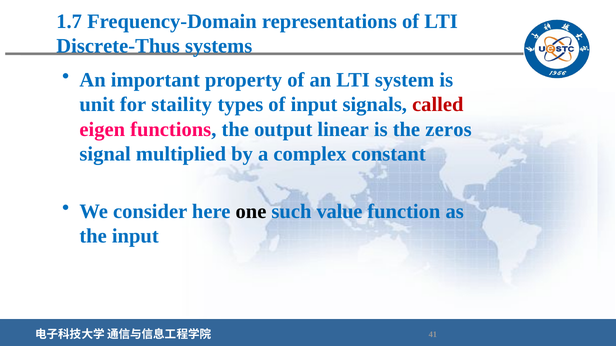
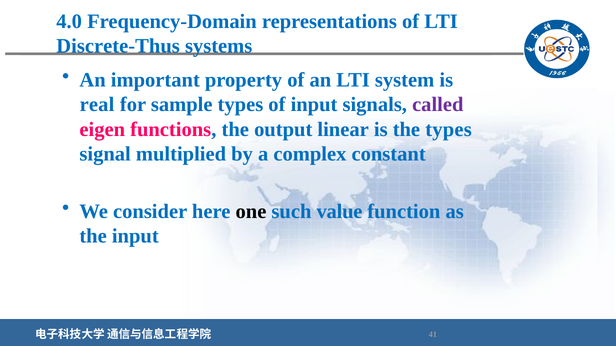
1.7: 1.7 -> 4.0
unit: unit -> real
staility: staility -> sample
called colour: red -> purple
the zeros: zeros -> types
